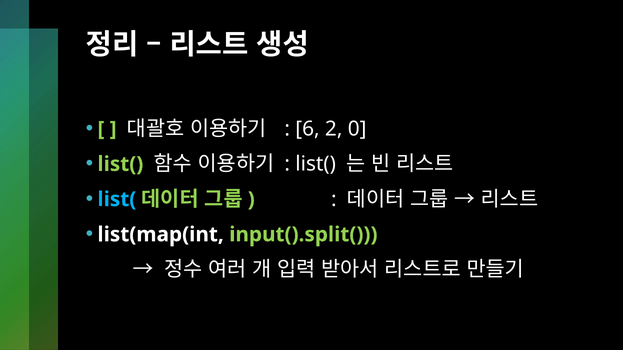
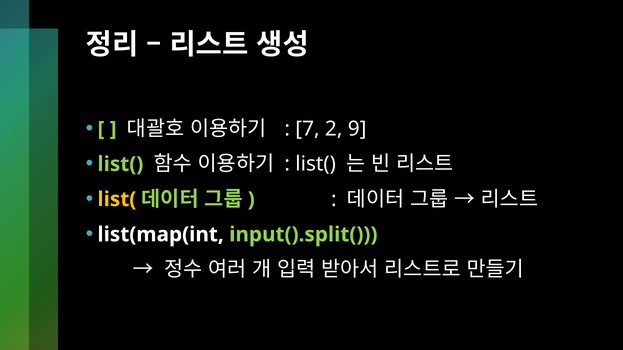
6: 6 -> 7
0: 0 -> 9
list( at (117, 200) colour: light blue -> yellow
